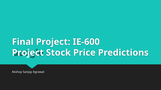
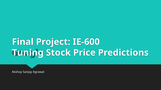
Project at (28, 53): Project -> Tuning
